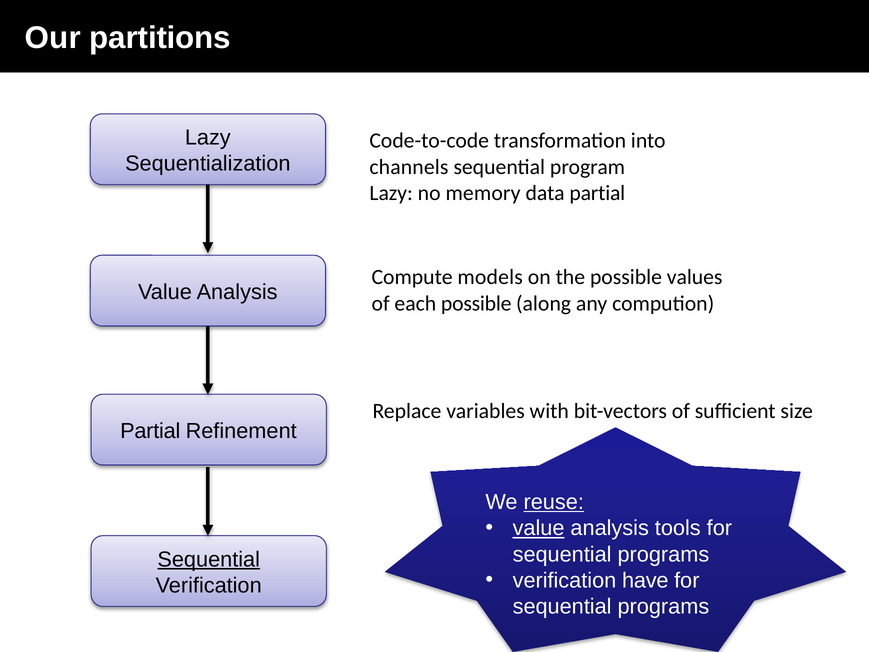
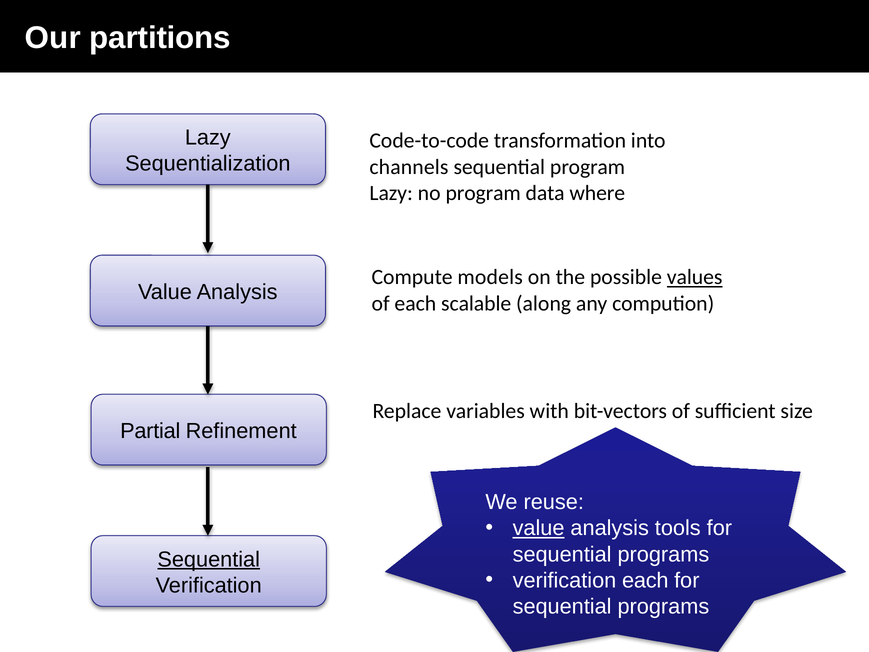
no memory: memory -> program
data partial: partial -> where
values underline: none -> present
each possible: possible -> scalable
reuse underline: present -> none
verification have: have -> each
